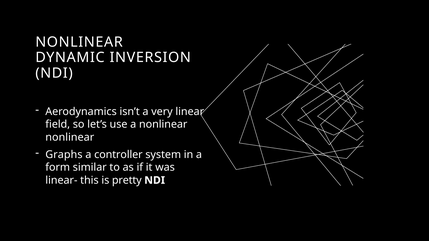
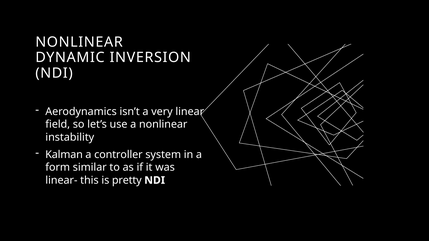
nonlinear at (70, 137): nonlinear -> instability
Graphs: Graphs -> Kalman
